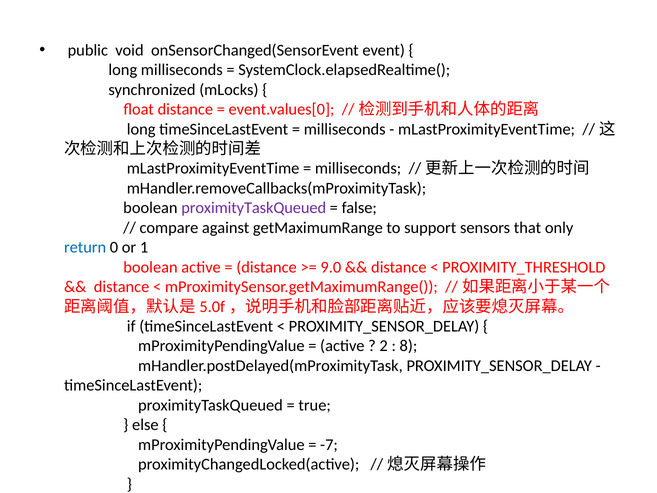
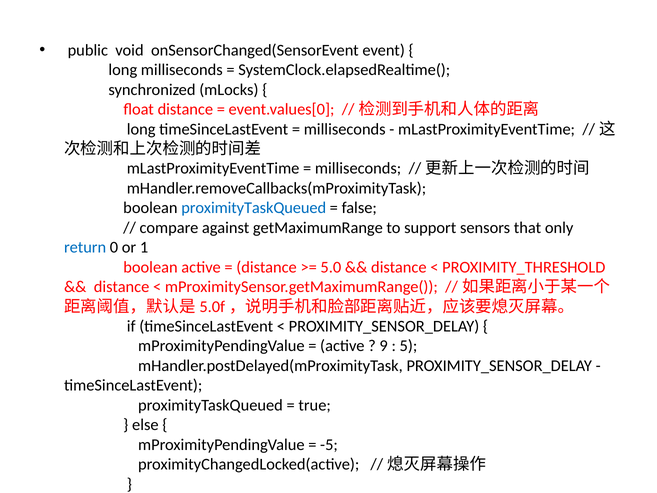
proximityTaskQueued at (254, 208) colour: purple -> blue
9.0: 9.0 -> 5.0
2: 2 -> 9
8: 8 -> 5
-7: -7 -> -5
